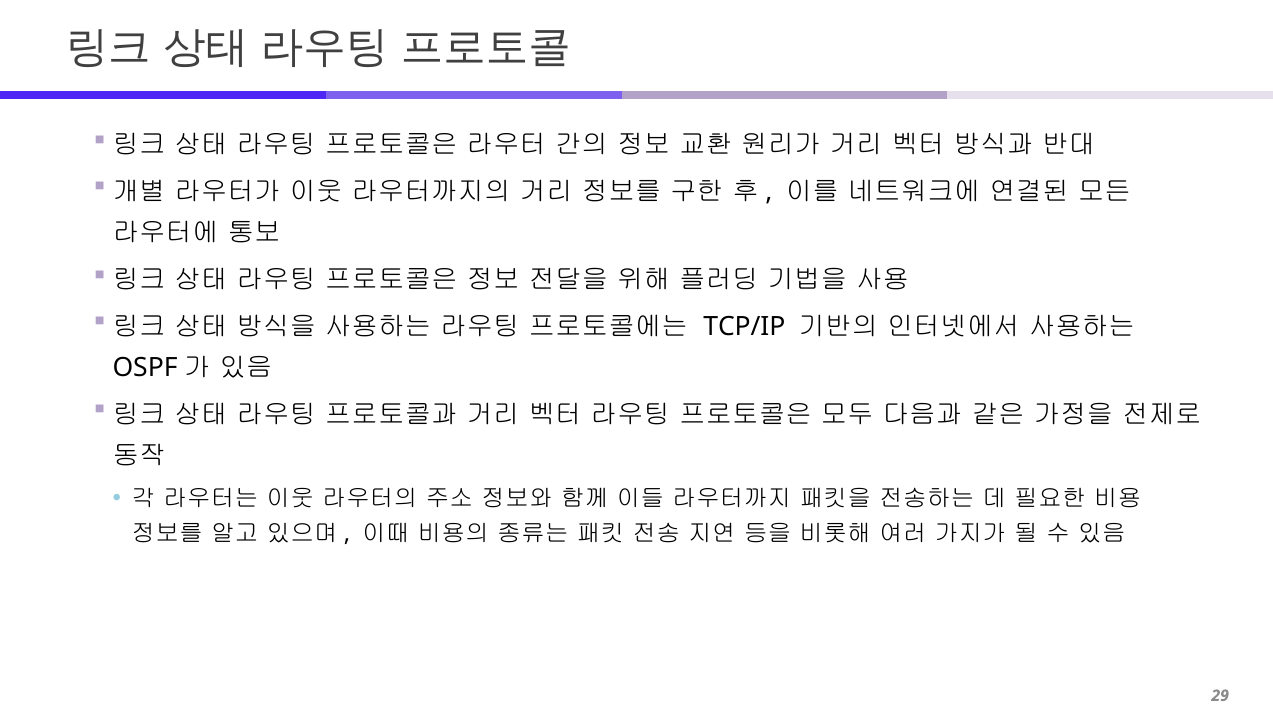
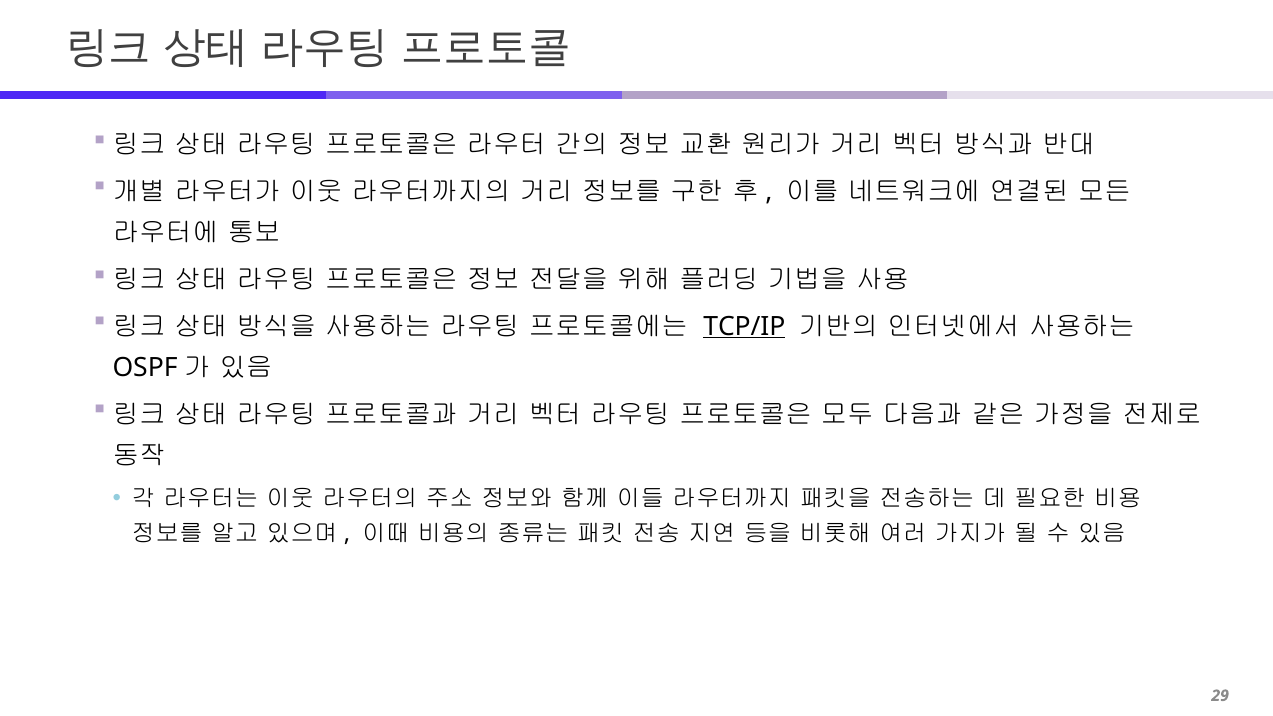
TCP/IP underline: none -> present
